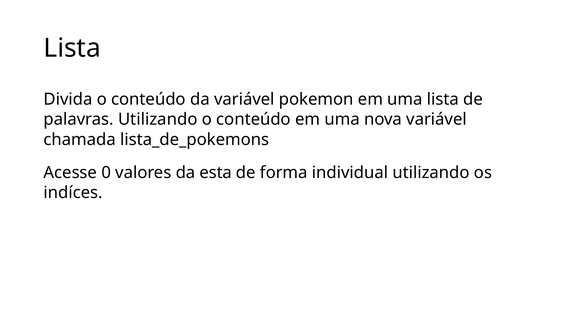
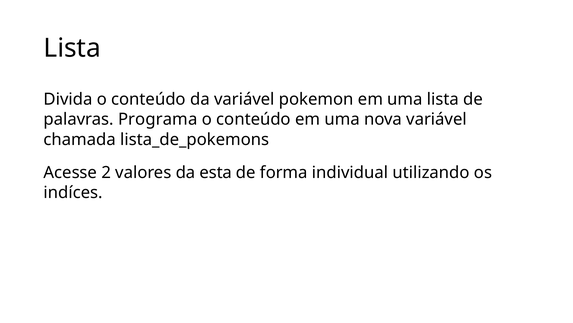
palavras Utilizando: Utilizando -> Programa
0: 0 -> 2
